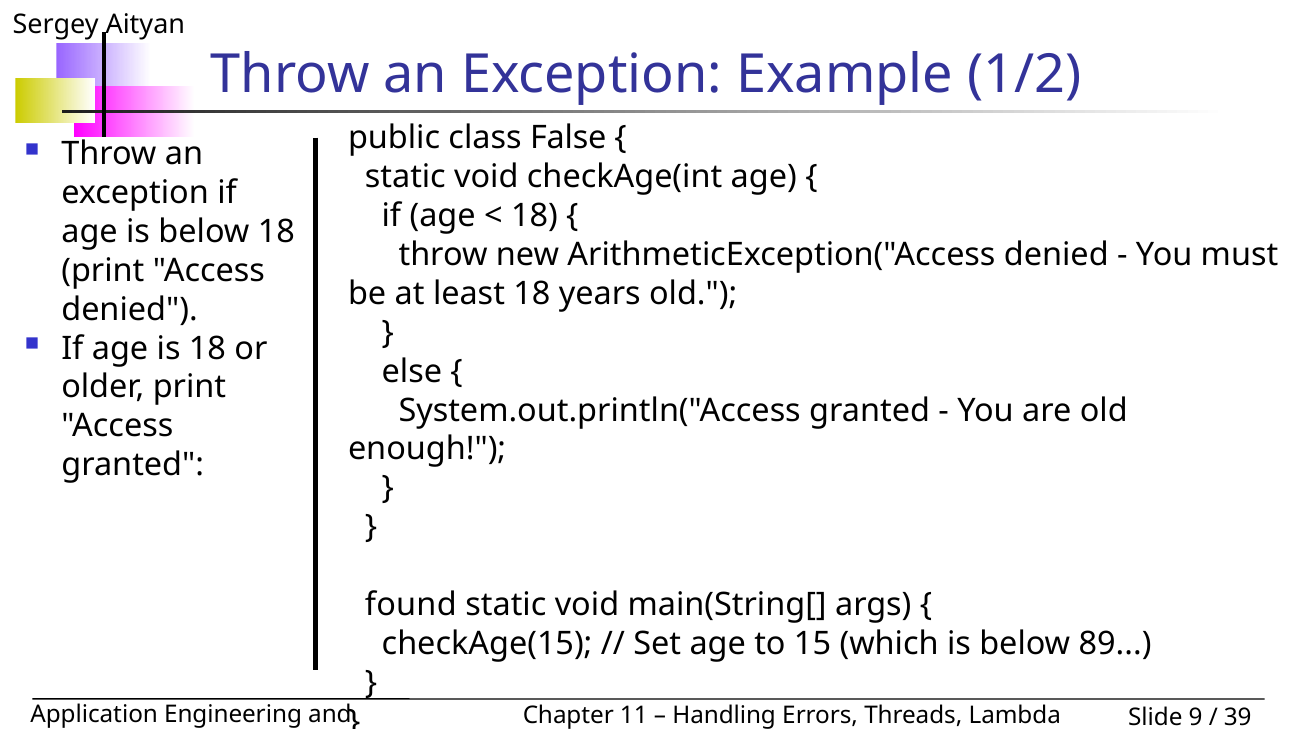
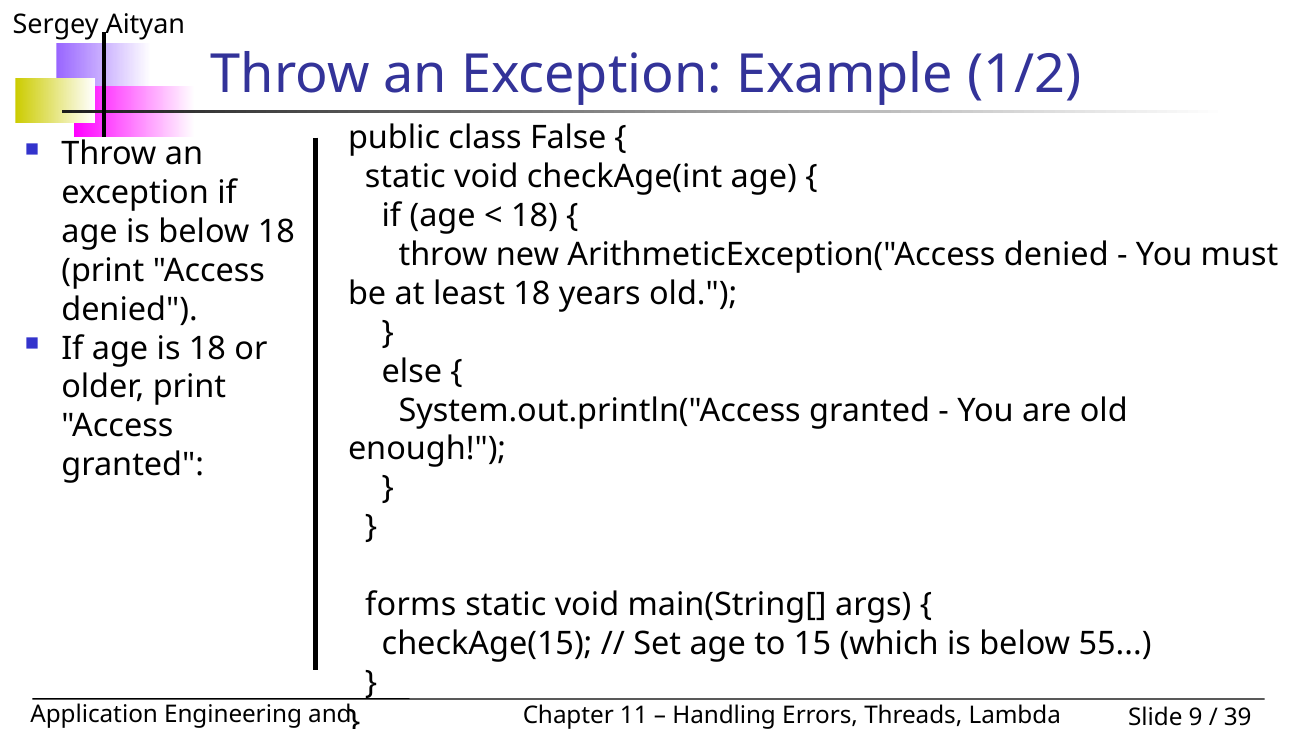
found: found -> forms
89: 89 -> 55
